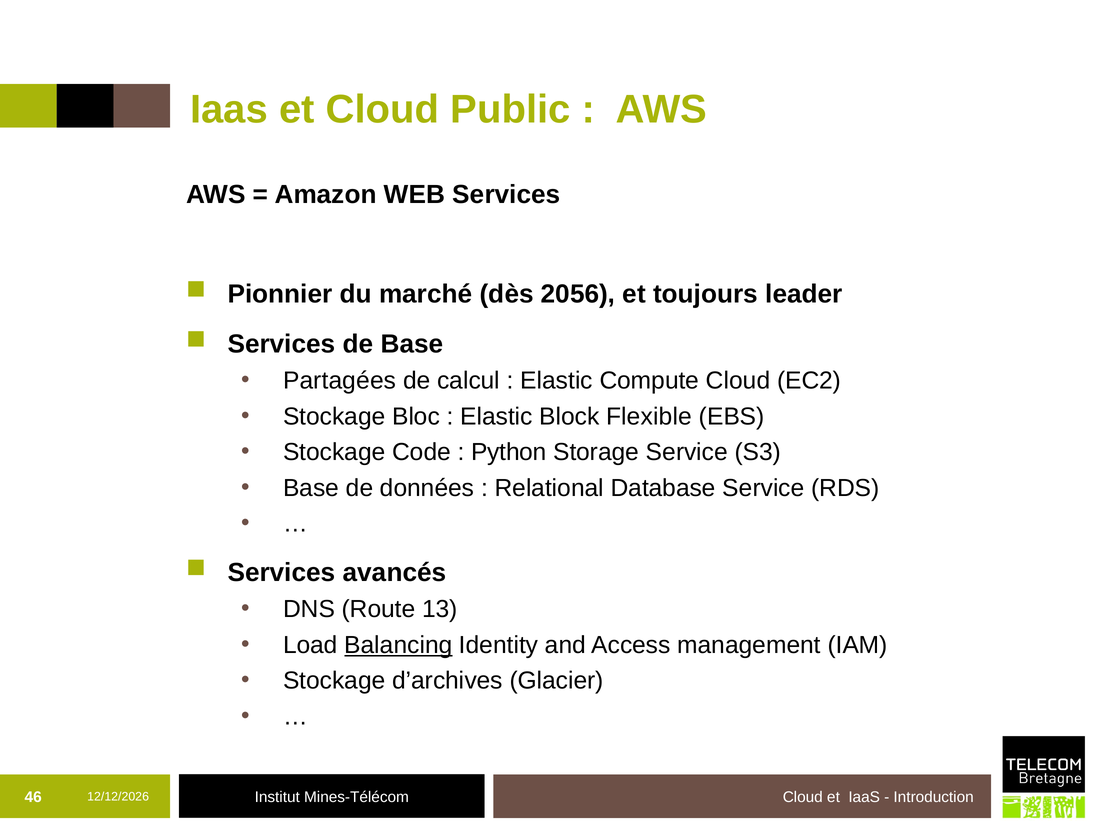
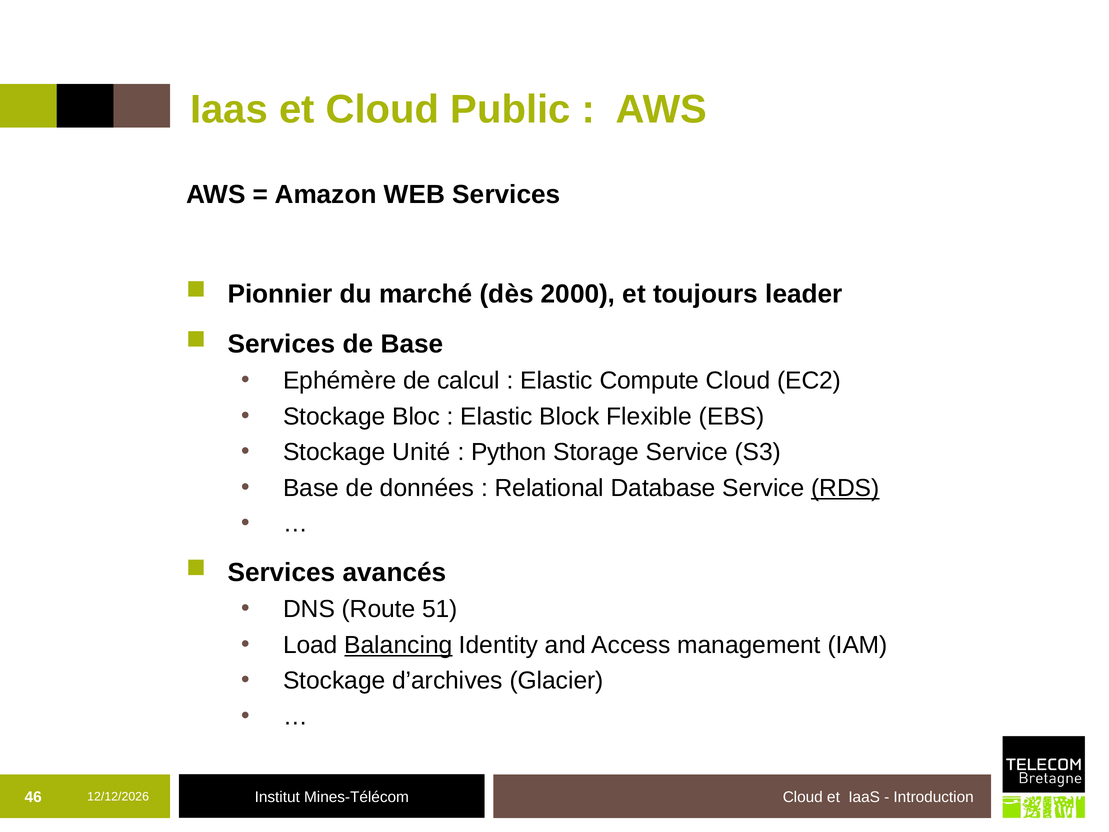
2056: 2056 -> 2000
Partagées: Partagées -> Ephémère
Code: Code -> Unité
RDS underline: none -> present
13: 13 -> 51
